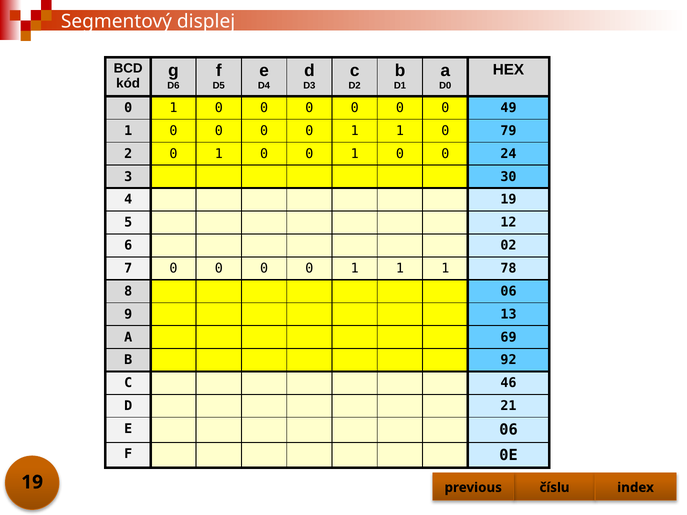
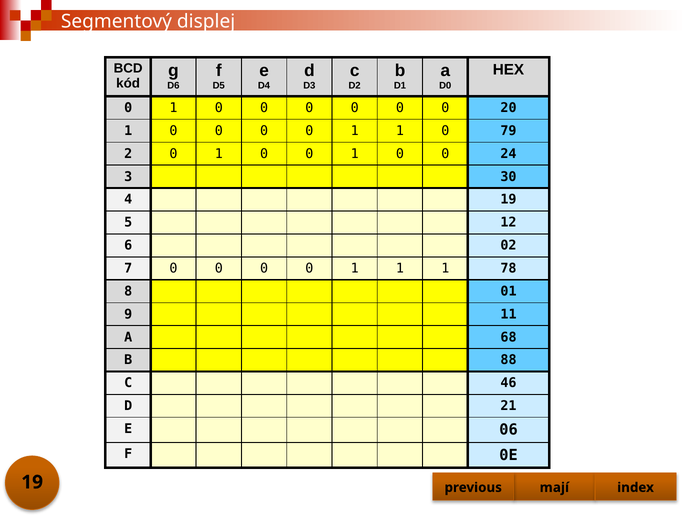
49: 49 -> 20
8 06: 06 -> 01
13: 13 -> 11
69: 69 -> 68
92: 92 -> 88
číslu: číslu -> mají
